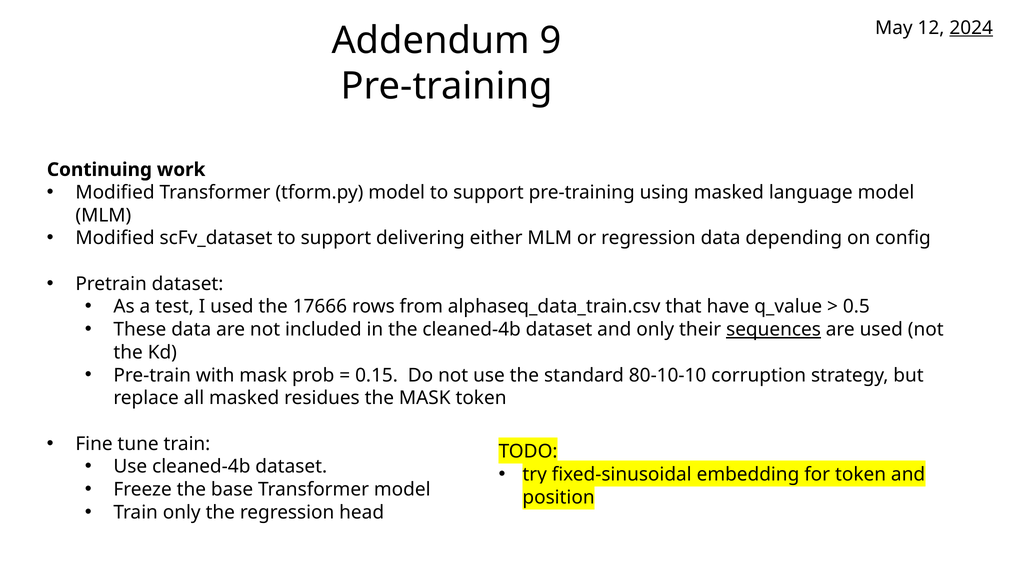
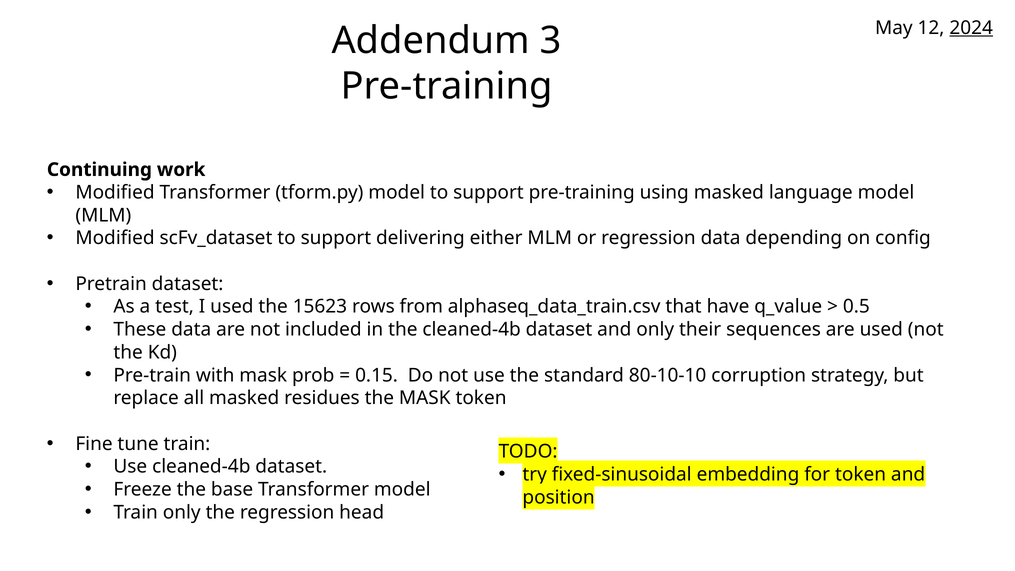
9: 9 -> 3
17666: 17666 -> 15623
sequences underline: present -> none
